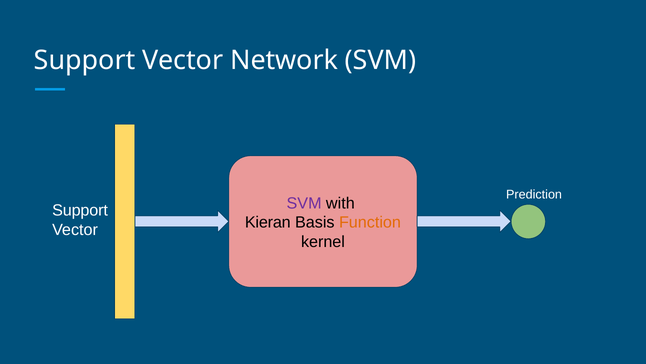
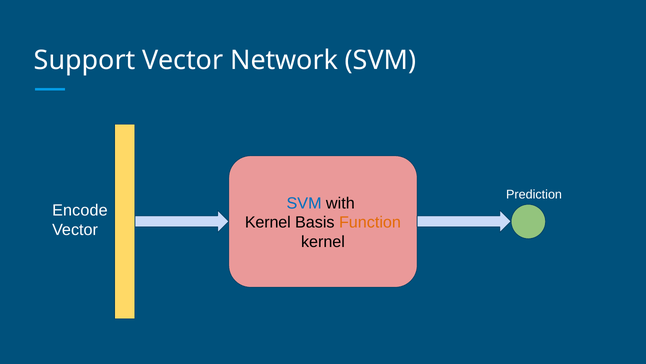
SVM at (304, 203) colour: purple -> blue
Support at (80, 210): Support -> Encode
Kieran at (268, 222): Kieran -> Kernel
